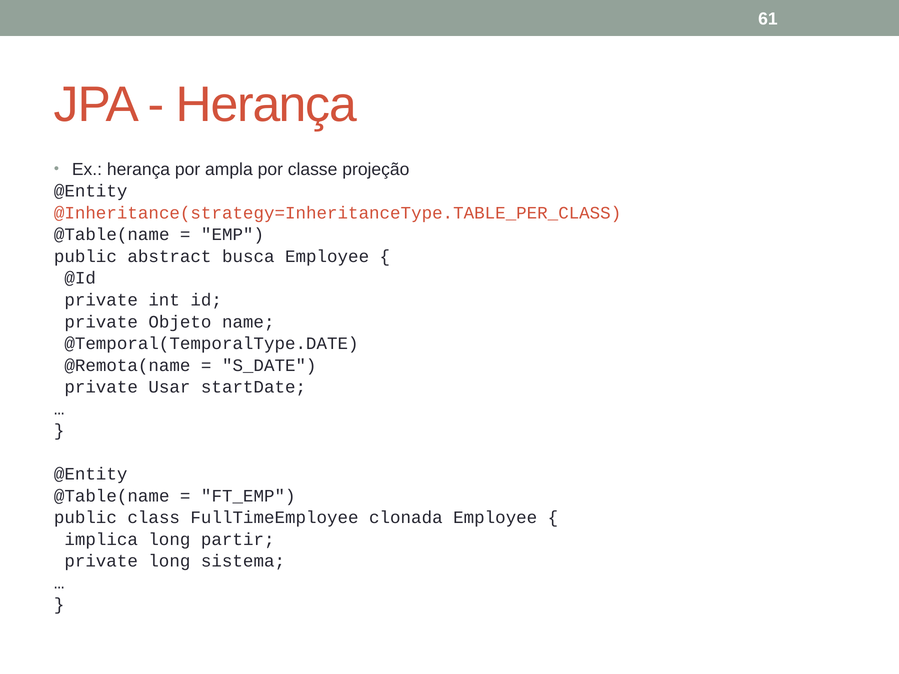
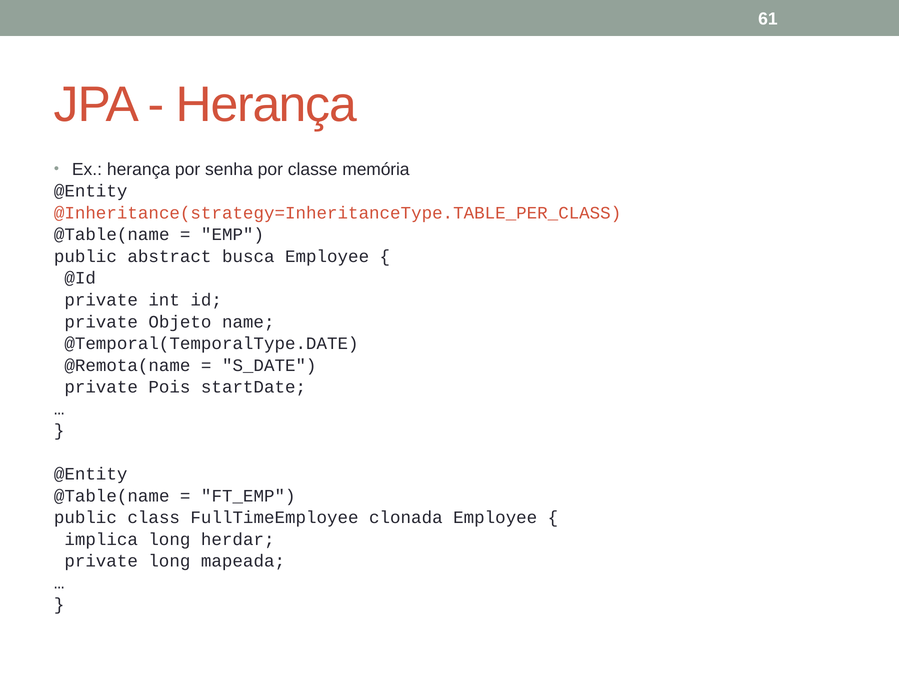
ampla: ampla -> senha
projeção: projeção -> memória
Usar: Usar -> Pois
partir: partir -> herdar
sistema: sistema -> mapeada
